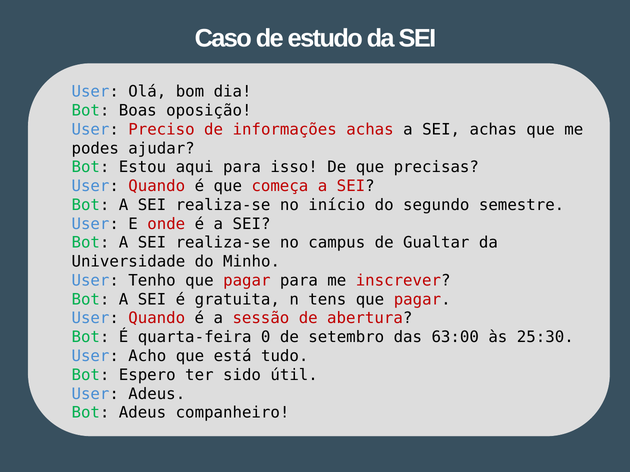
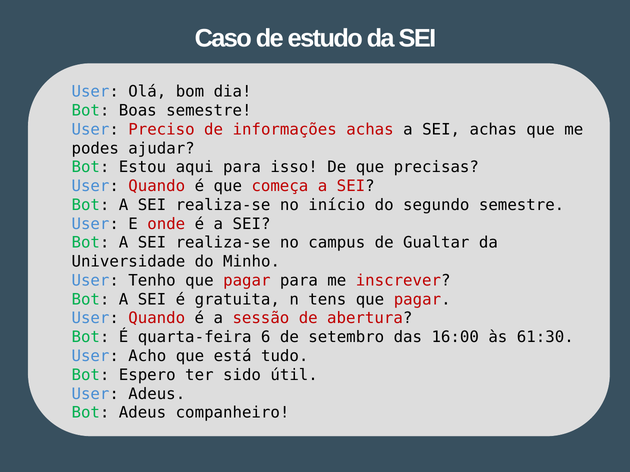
Boas oposição: oposição -> semestre
0: 0 -> 6
63:00: 63:00 -> 16:00
25:30: 25:30 -> 61:30
